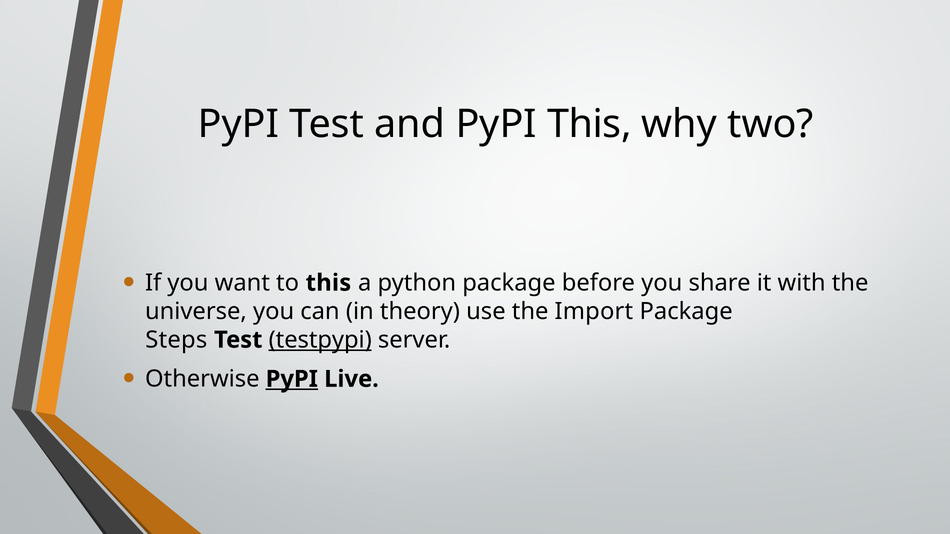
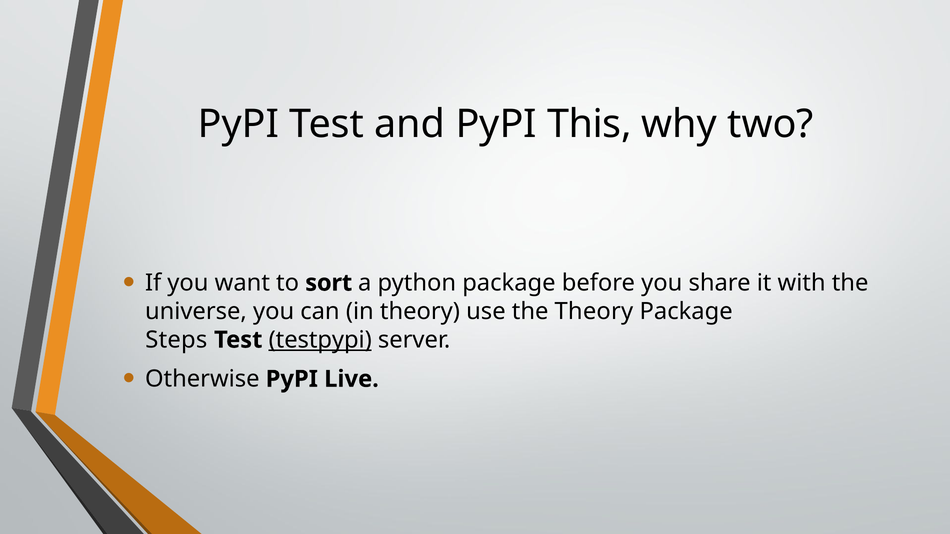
to this: this -> sort
the Import: Import -> Theory
PyPI at (292, 379) underline: present -> none
